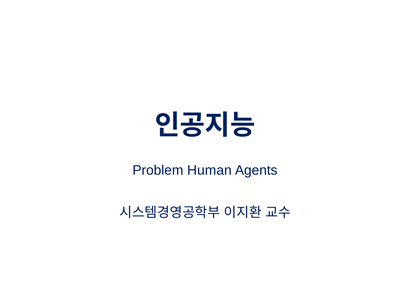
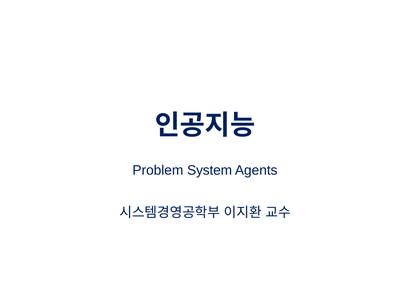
Human: Human -> System
